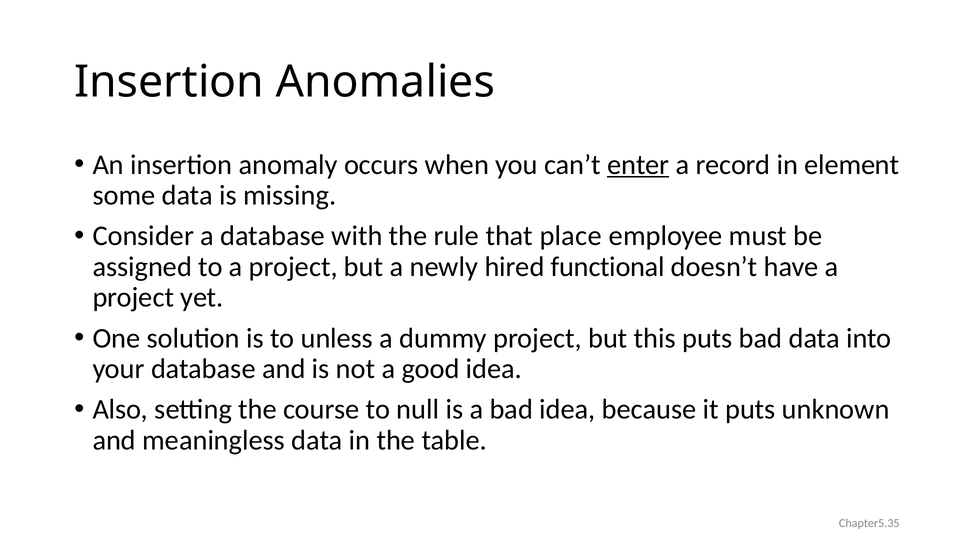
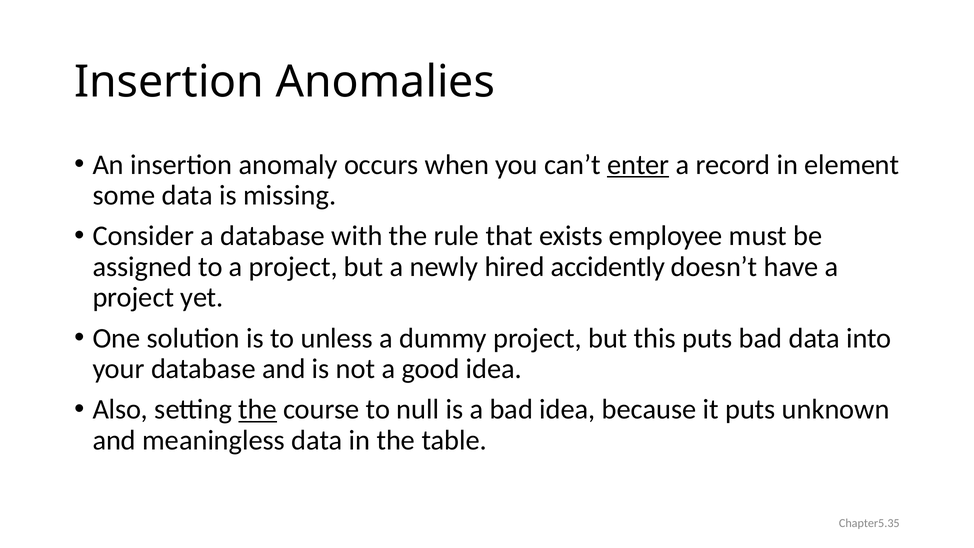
place: place -> exists
functional: functional -> accidently
the at (258, 409) underline: none -> present
